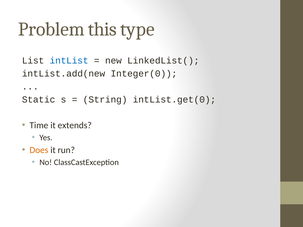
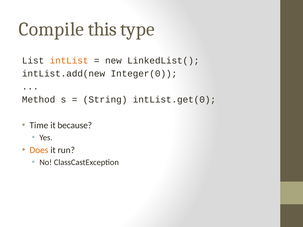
Problem: Problem -> Compile
intList colour: blue -> orange
Static: Static -> Method
extends: extends -> because
